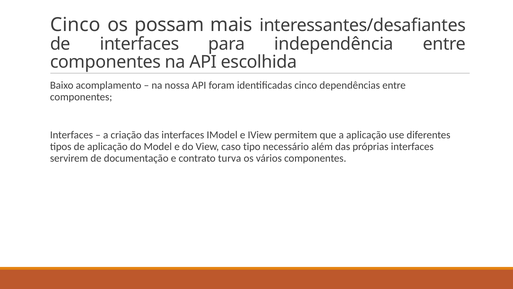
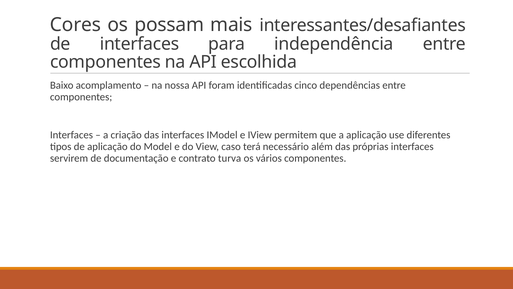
Cinco at (75, 25): Cinco -> Cores
tipo: tipo -> terá
